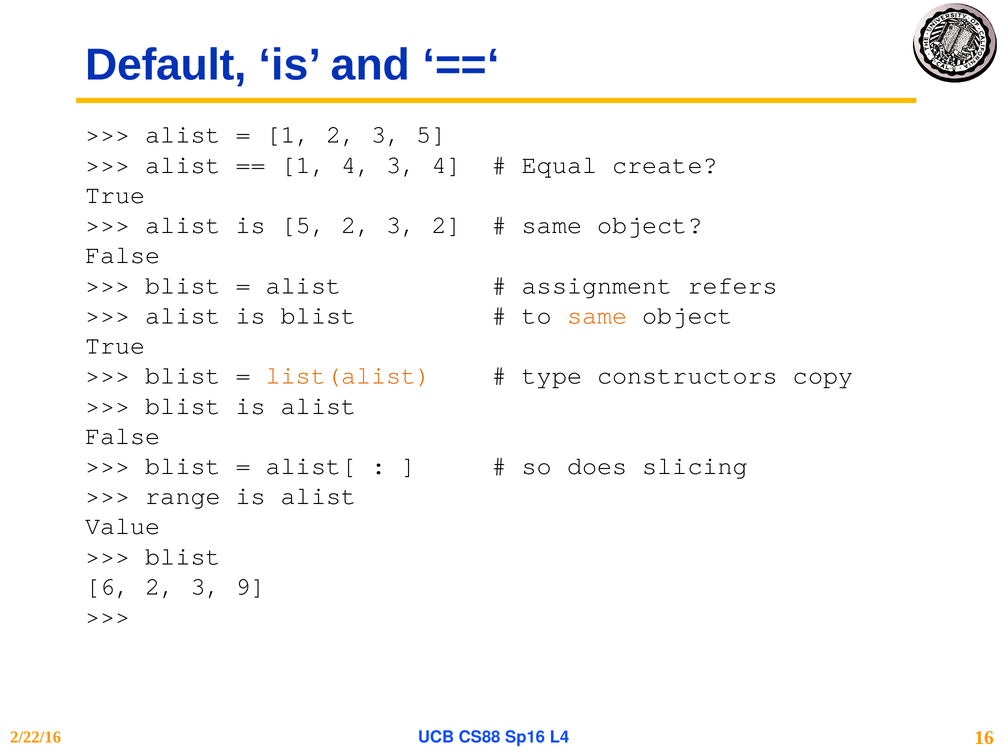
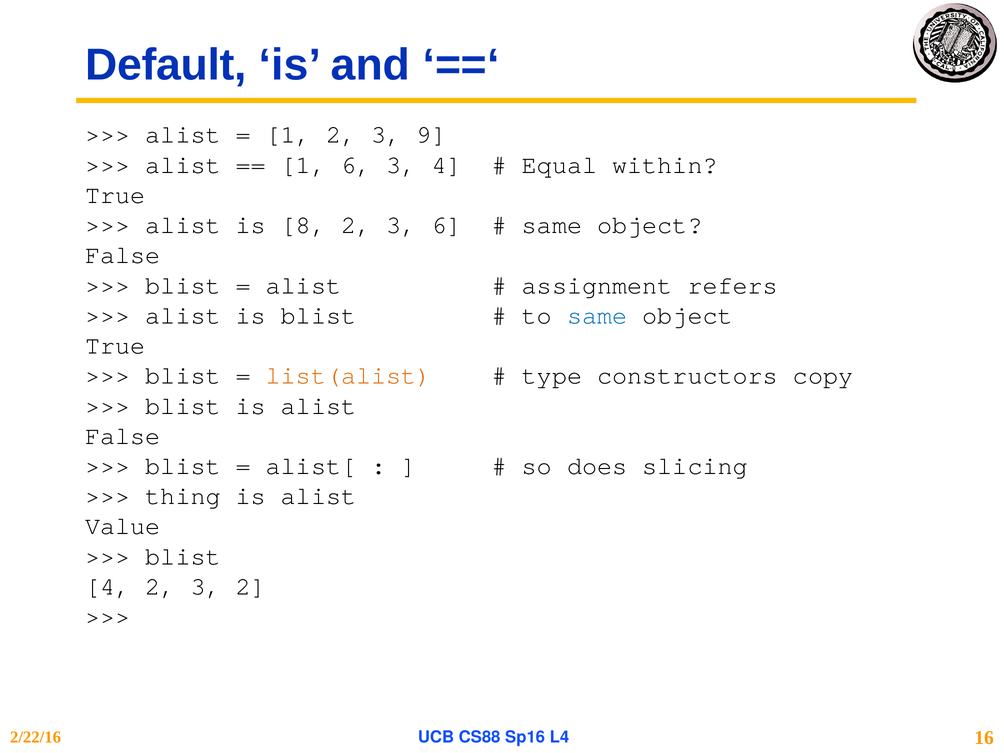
3 5: 5 -> 9
1 4: 4 -> 6
create: create -> within
is 5: 5 -> 8
3 2: 2 -> 6
same at (597, 315) colour: orange -> blue
range: range -> thing
6 at (108, 586): 6 -> 4
3 9: 9 -> 2
